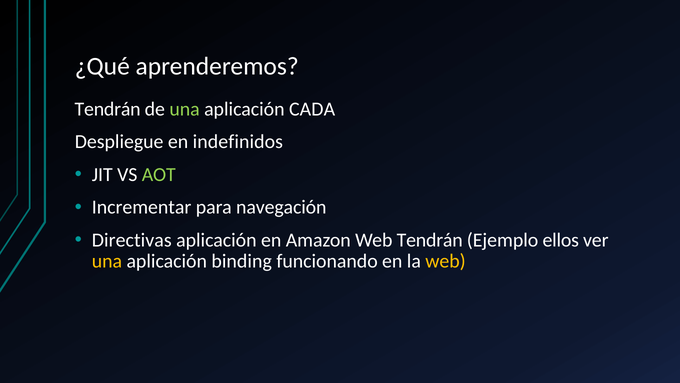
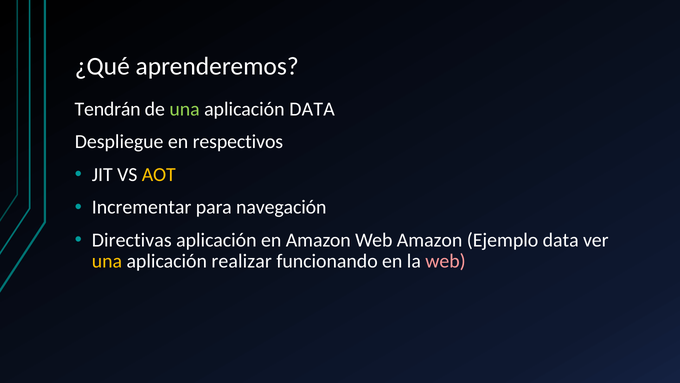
aplicación CADA: CADA -> DATA
indefinidos: indefinidos -> respectivos
AOT colour: light green -> yellow
Web Tendrán: Tendrán -> Amazon
Ejemplo ellos: ellos -> data
binding: binding -> realizar
web at (445, 261) colour: yellow -> pink
